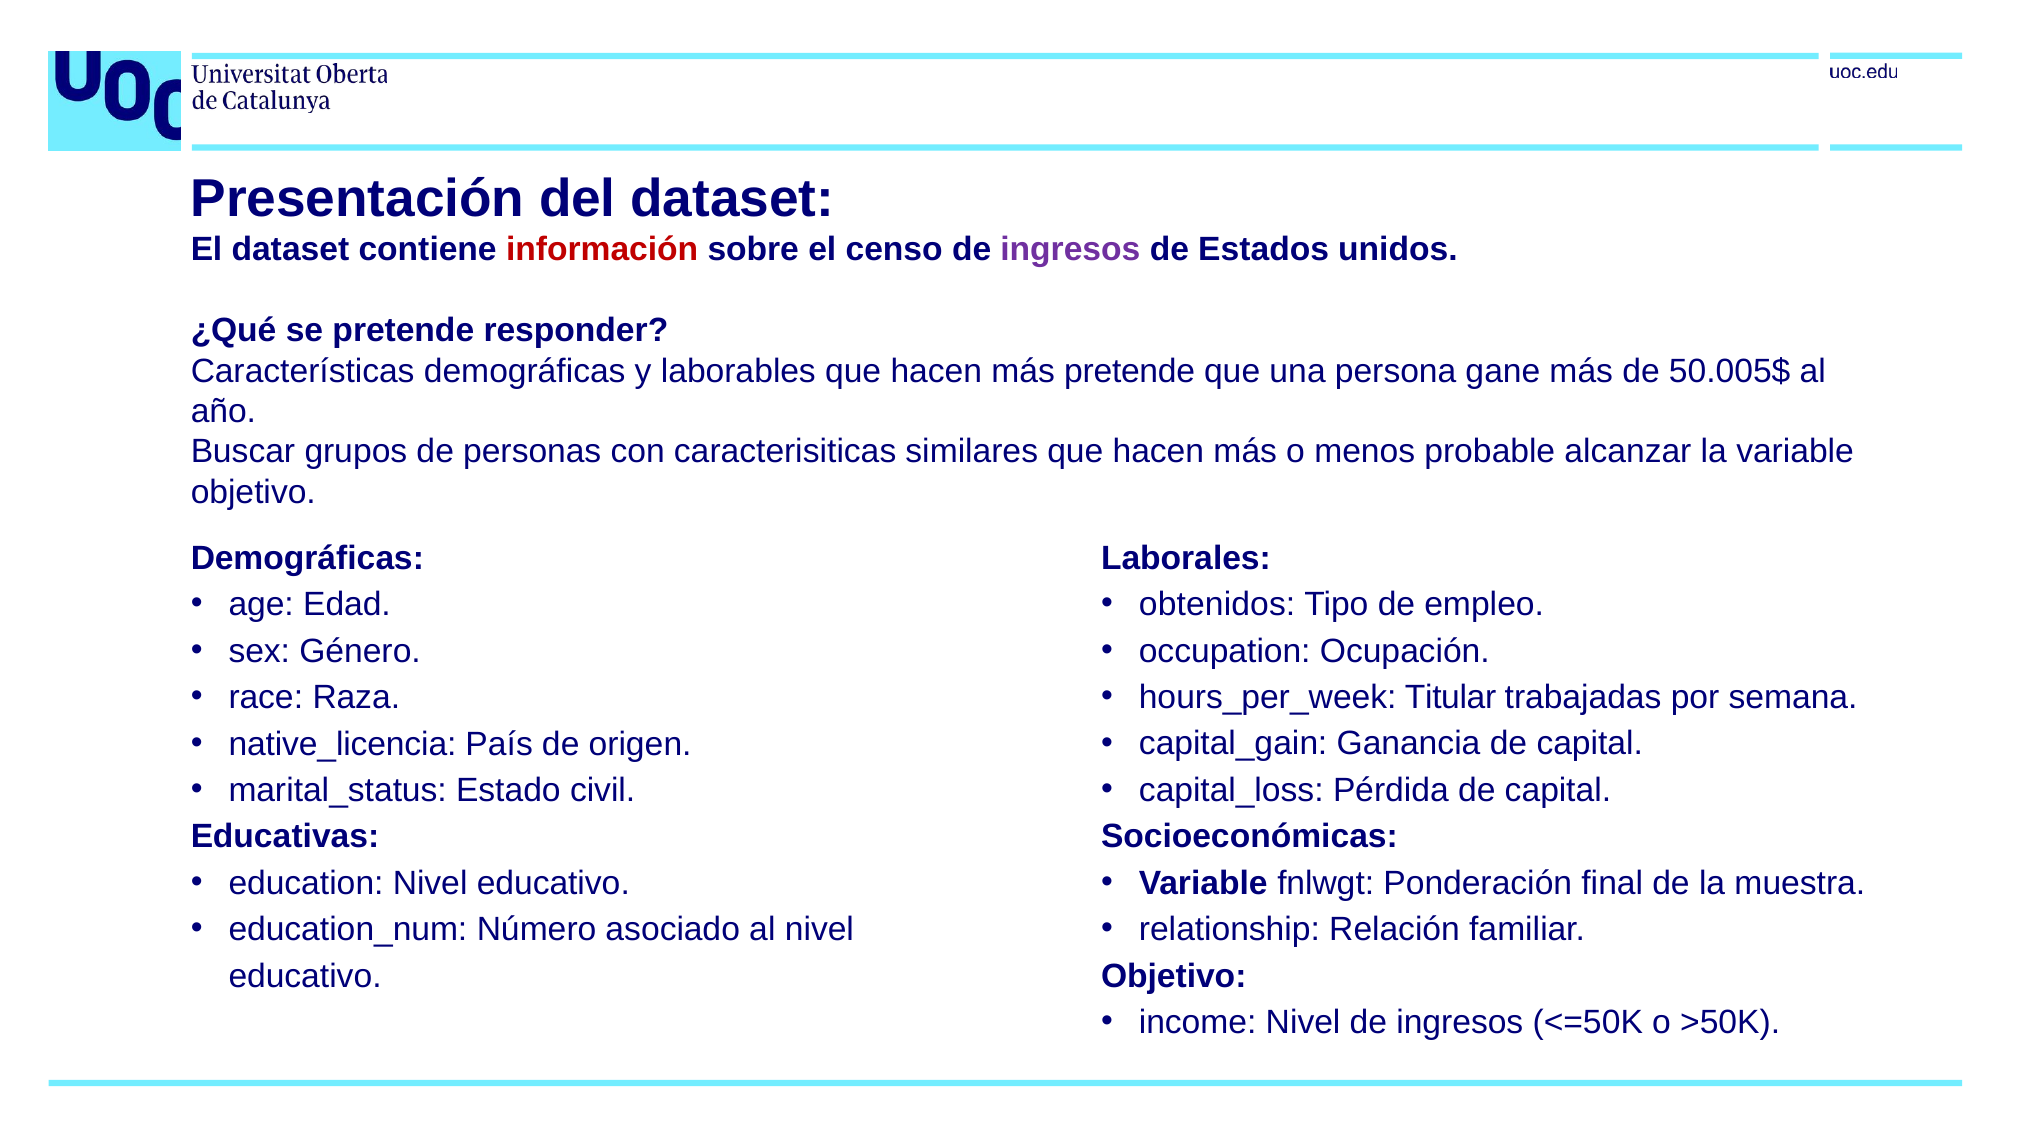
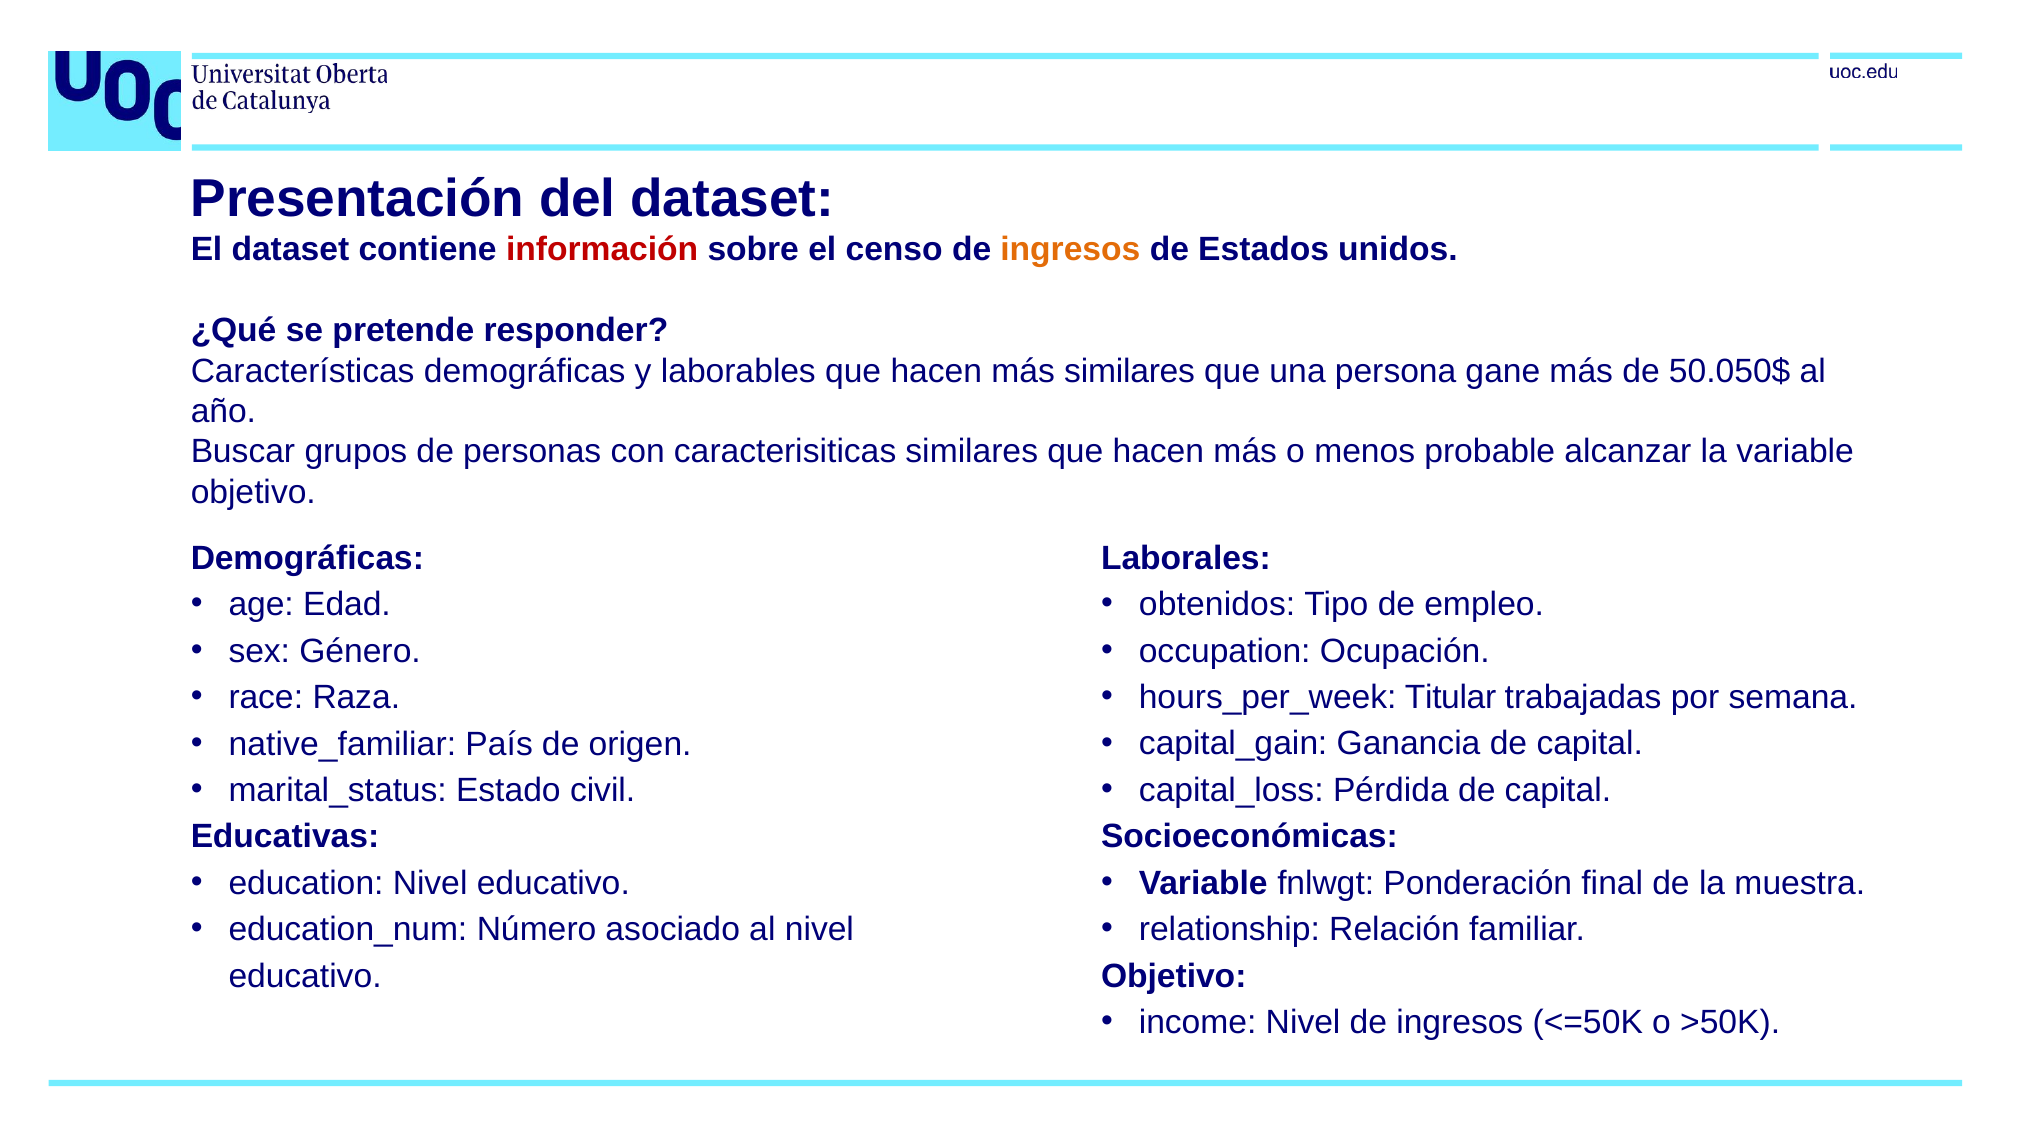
ingresos at (1070, 250) colour: purple -> orange
más pretende: pretende -> similares
50.005$: 50.005$ -> 50.050$
native_licencia: native_licencia -> native_familiar
